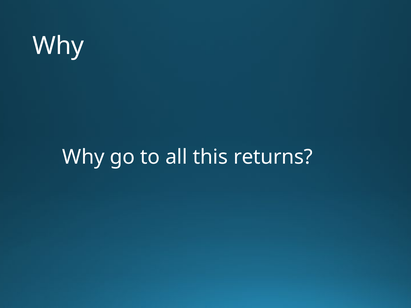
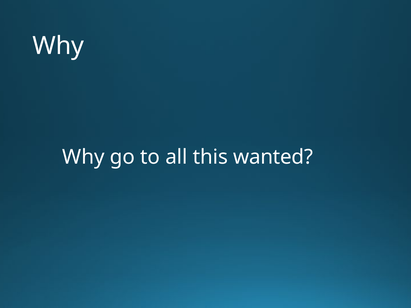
returns: returns -> wanted
